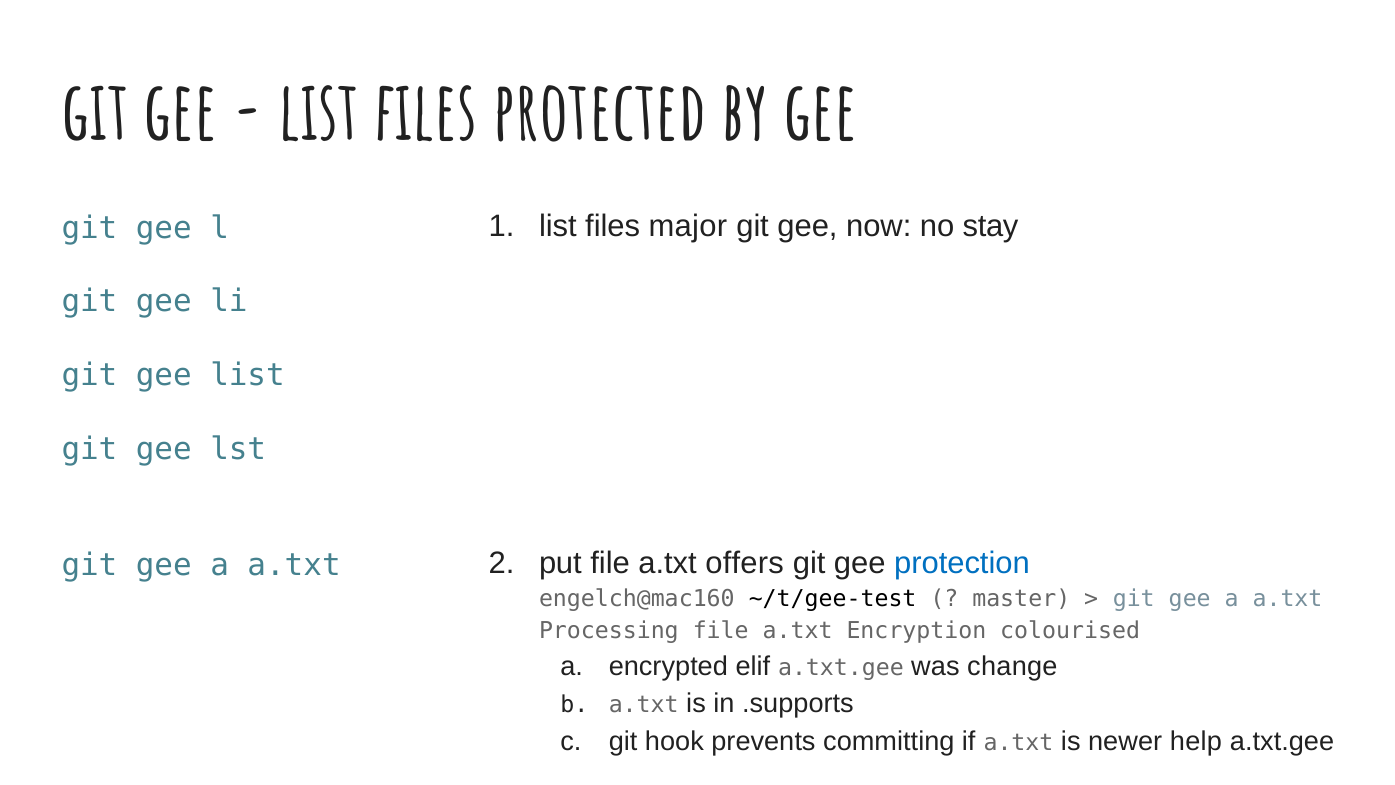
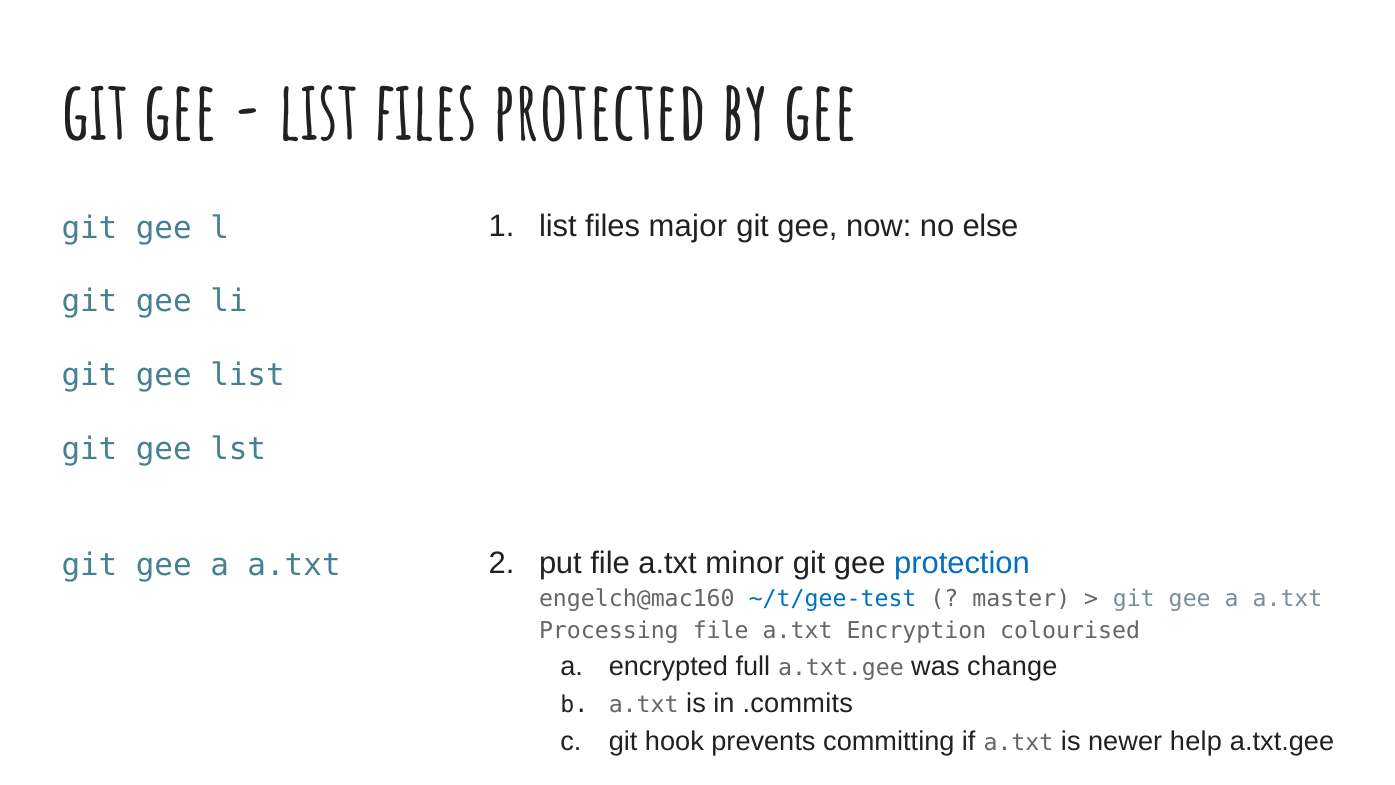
stay: stay -> else
offers: offers -> minor
~/t/gee-test colour: black -> blue
elif: elif -> full
.supports: .supports -> .commits
